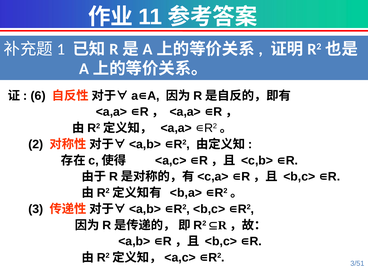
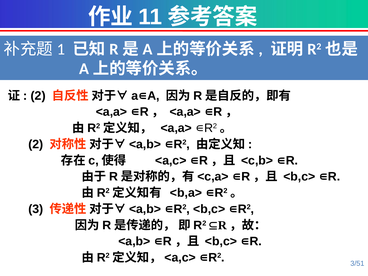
6 at (38, 96): 6 -> 2
